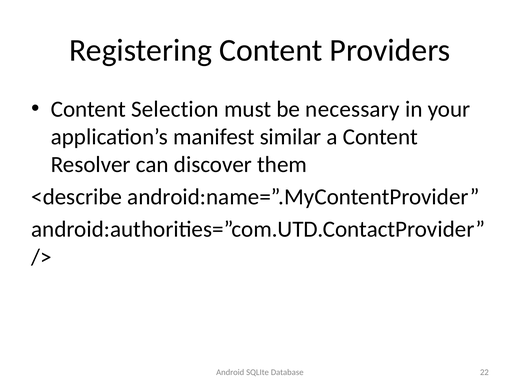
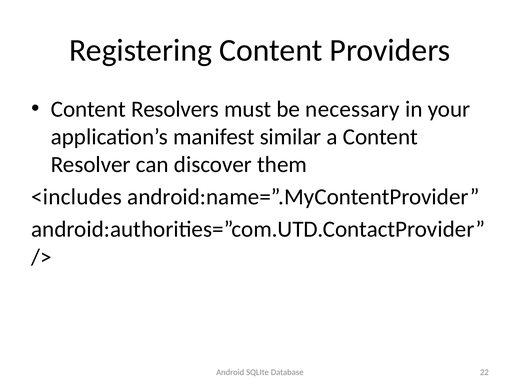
Selection: Selection -> Resolvers
<describe: <describe -> <includes
